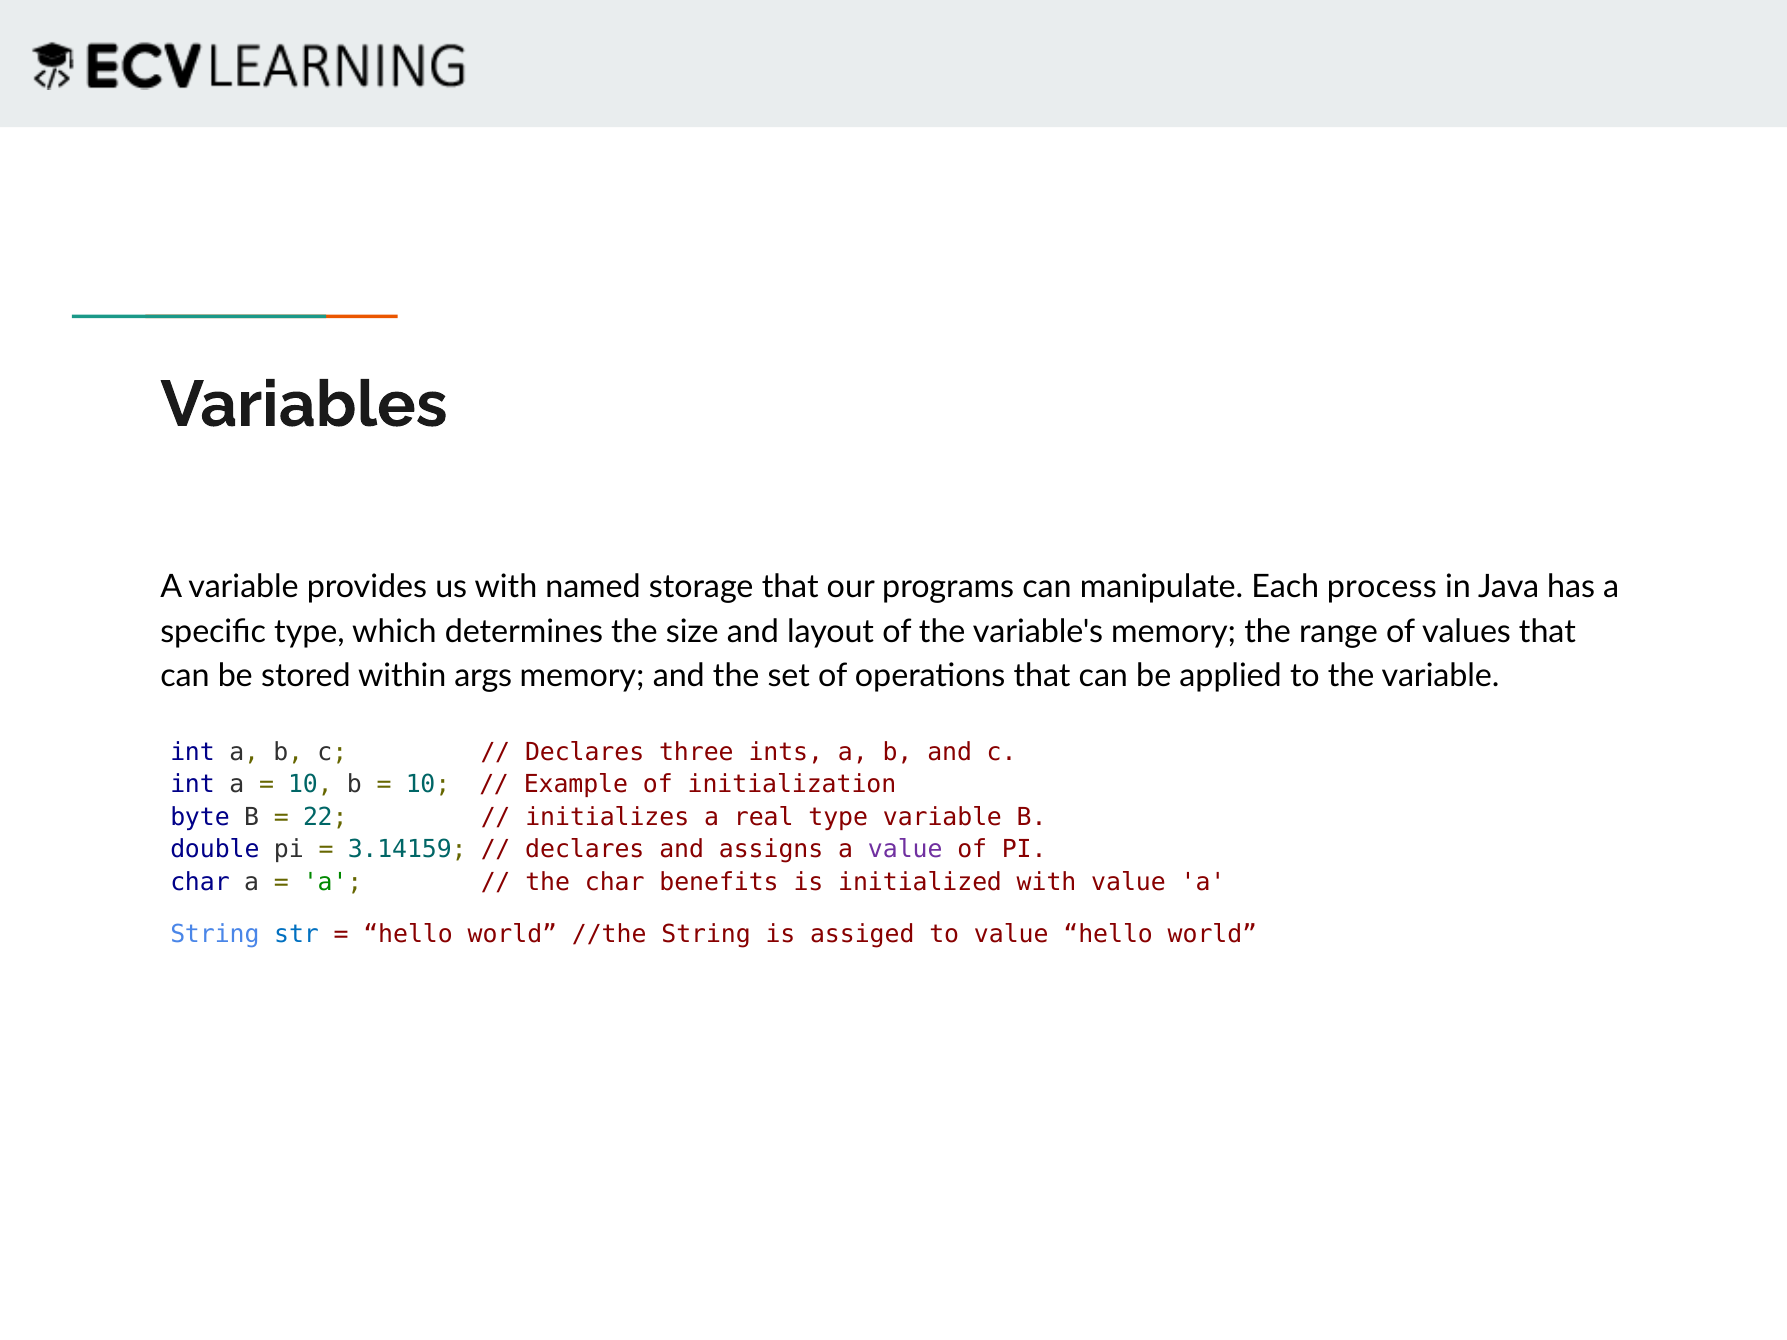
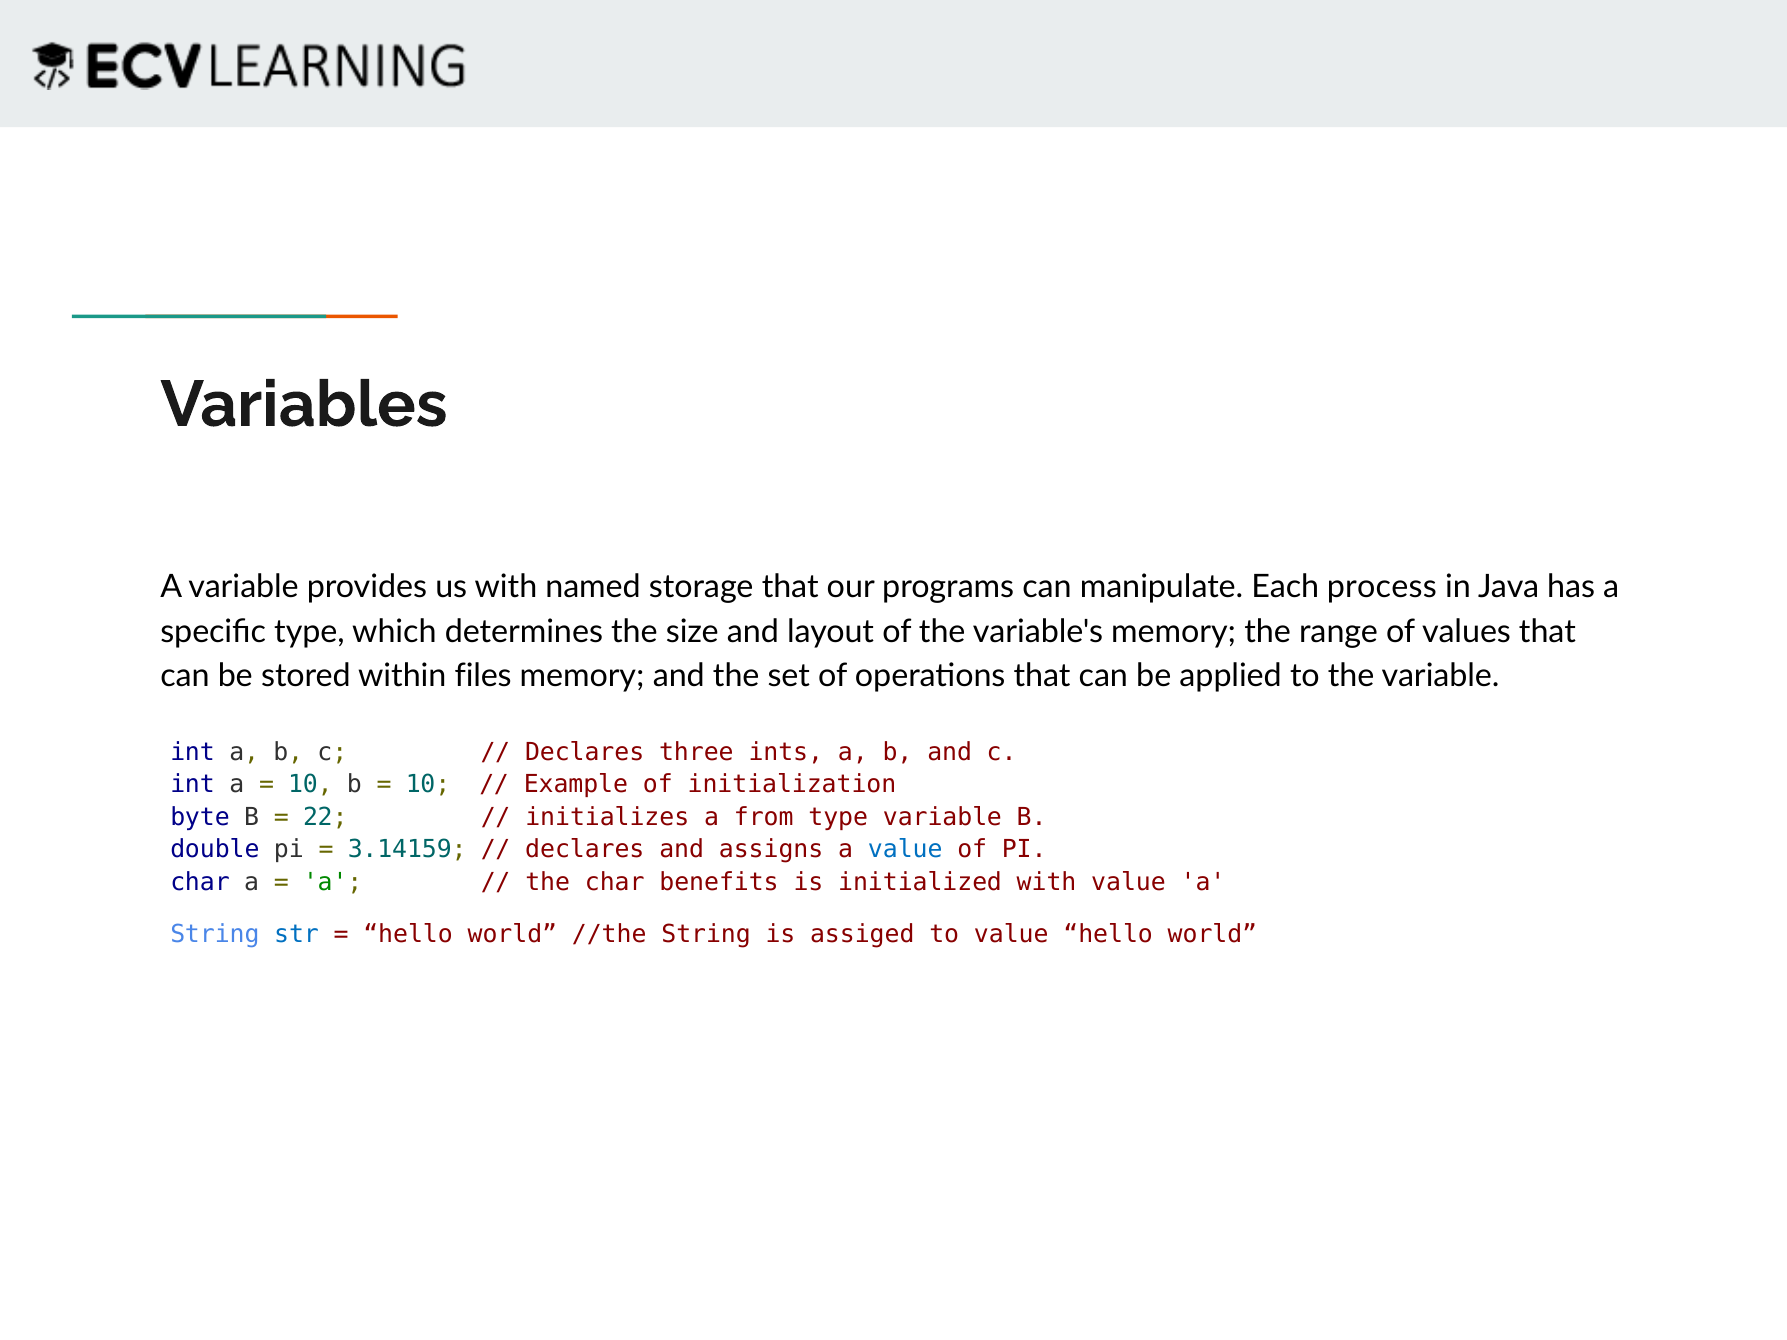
args: args -> files
real: real -> from
value at (905, 850) colour: purple -> blue
